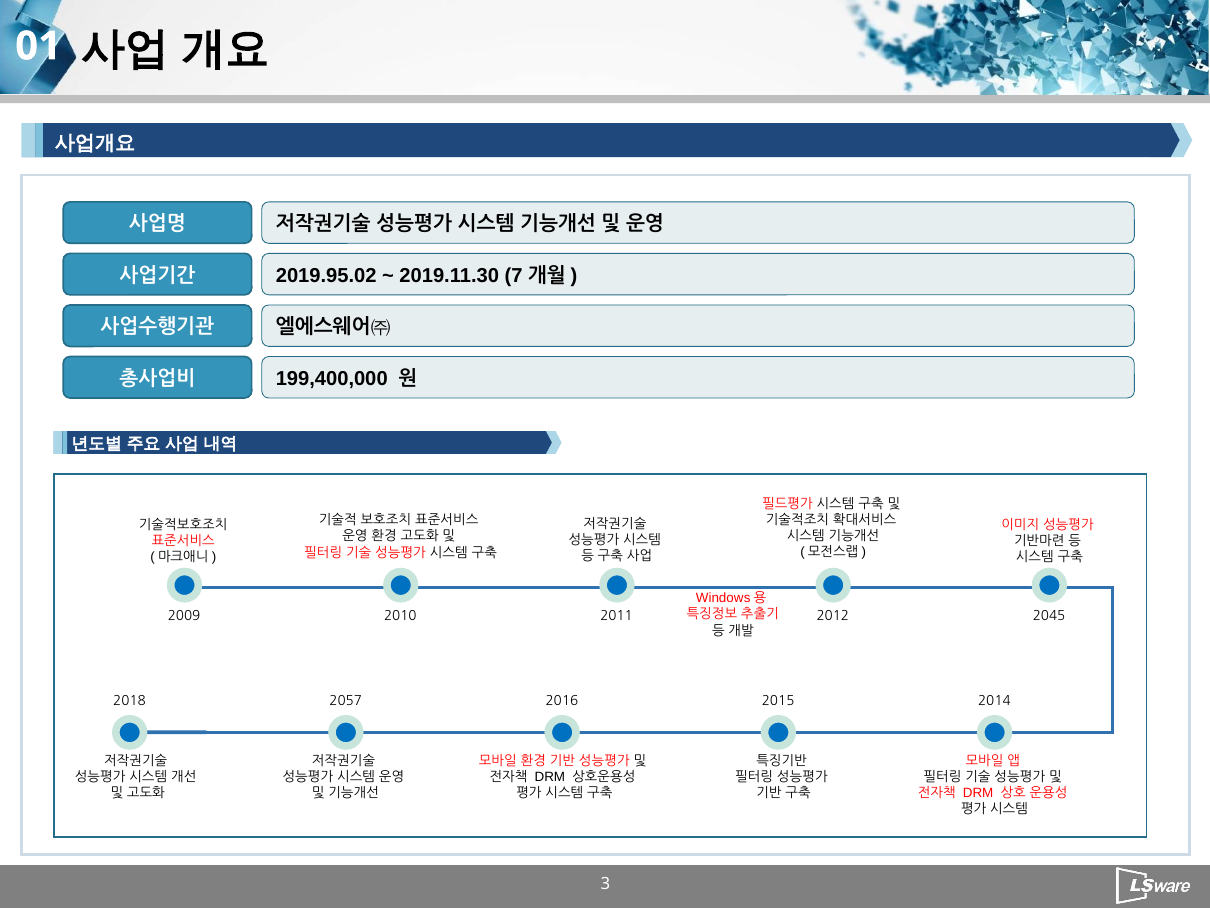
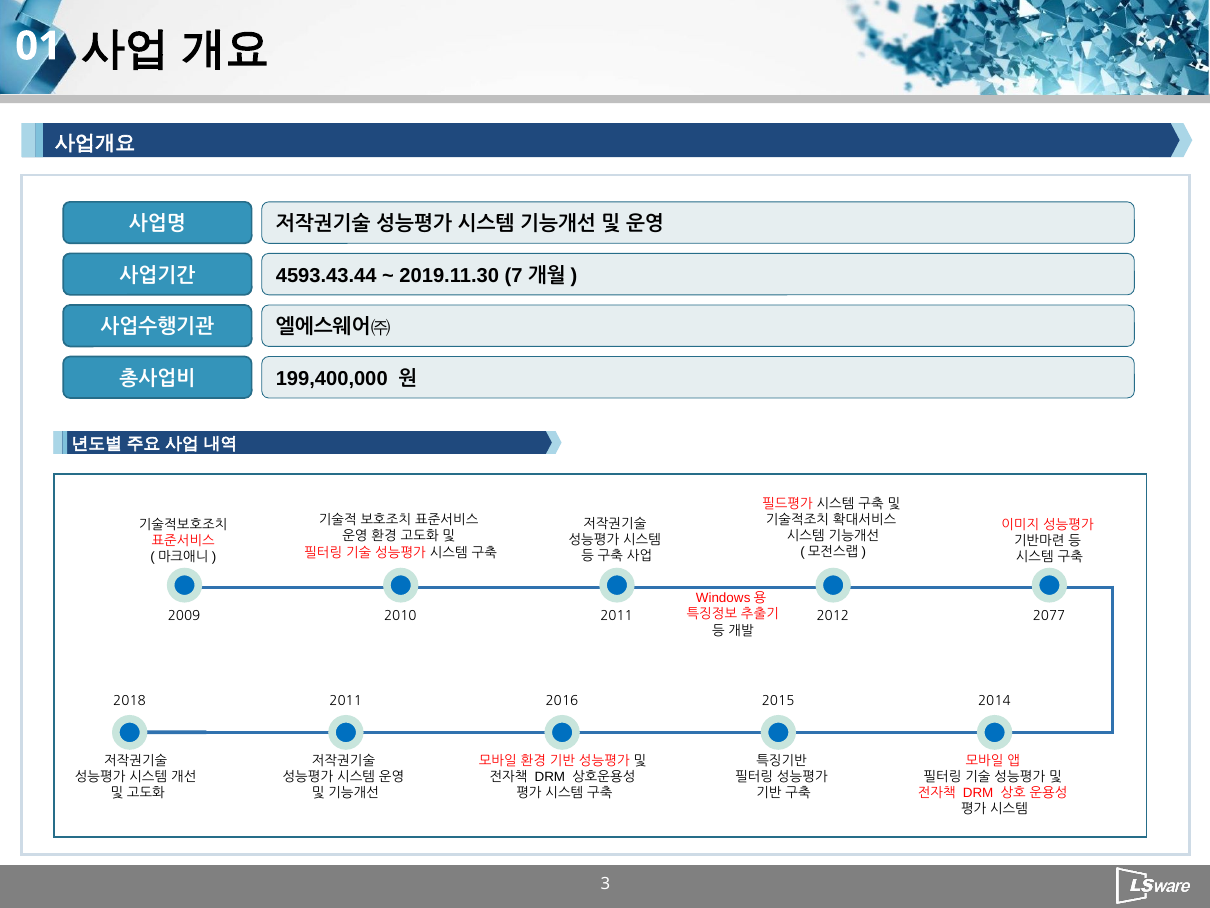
2019.95.02: 2019.95.02 -> 4593.43.44
2045: 2045 -> 2077
2018 2057: 2057 -> 2011
